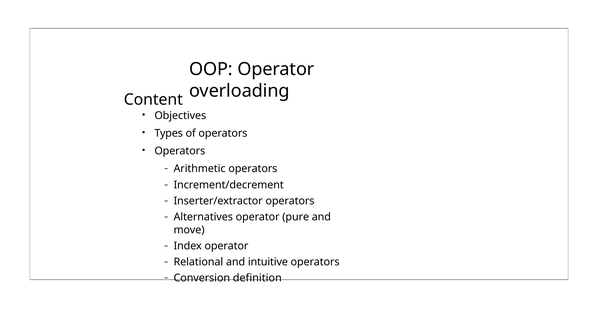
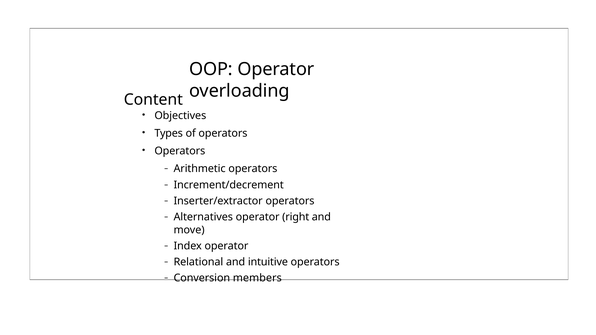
pure: pure -> right
definition: definition -> members
